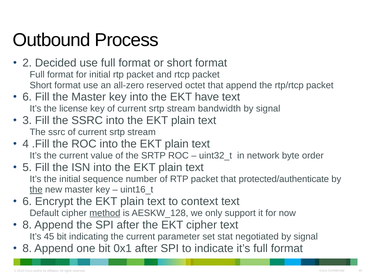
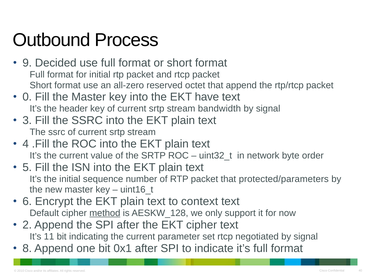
2: 2 -> 9
6 at (27, 97): 6 -> 0
license: license -> header
protected/authenticate: protected/authenticate -> protected/parameters
the at (36, 190) underline: present -> none
8 at (27, 225): 8 -> 2
45: 45 -> 11
set stat: stat -> rtcp
